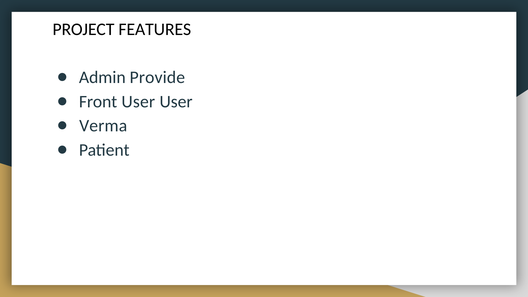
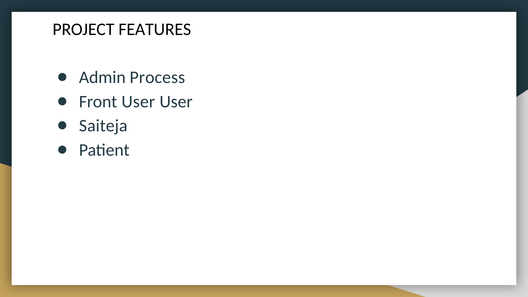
Provide: Provide -> Process
Verma: Verma -> Saiteja
